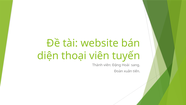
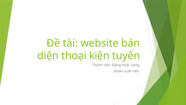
thoại viên: viên -> kiện
